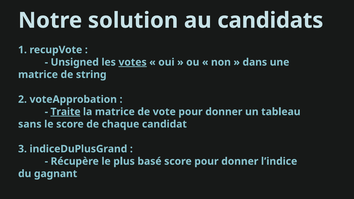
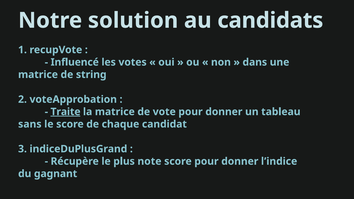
Unsigned: Unsigned -> Influencé
votes underline: present -> none
basé: basé -> note
